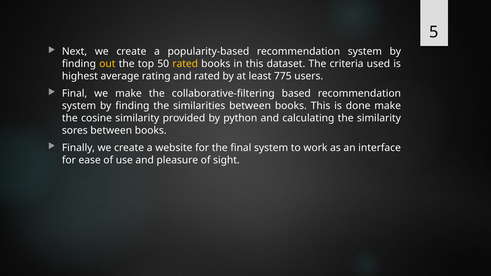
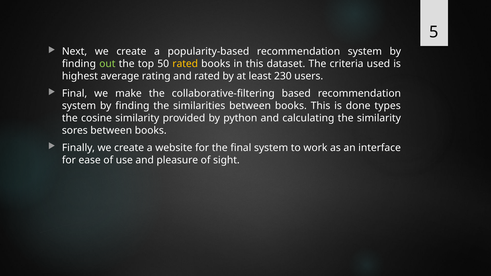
out colour: yellow -> light green
775: 775 -> 230
done make: make -> types
